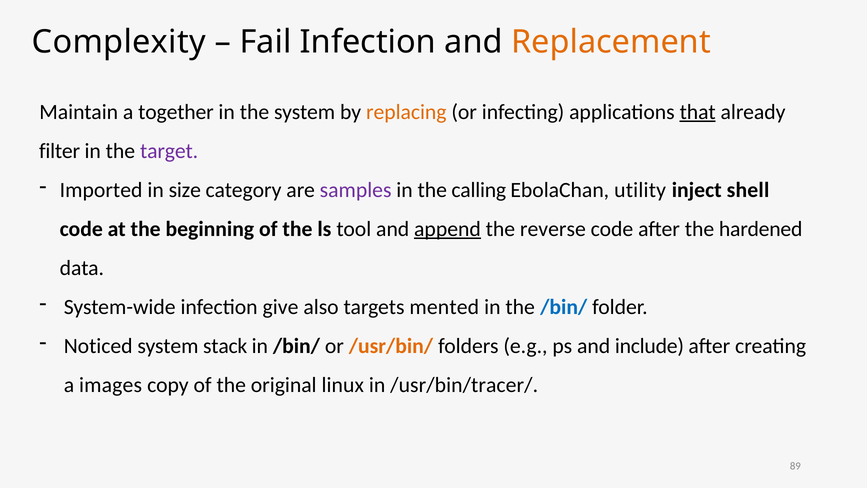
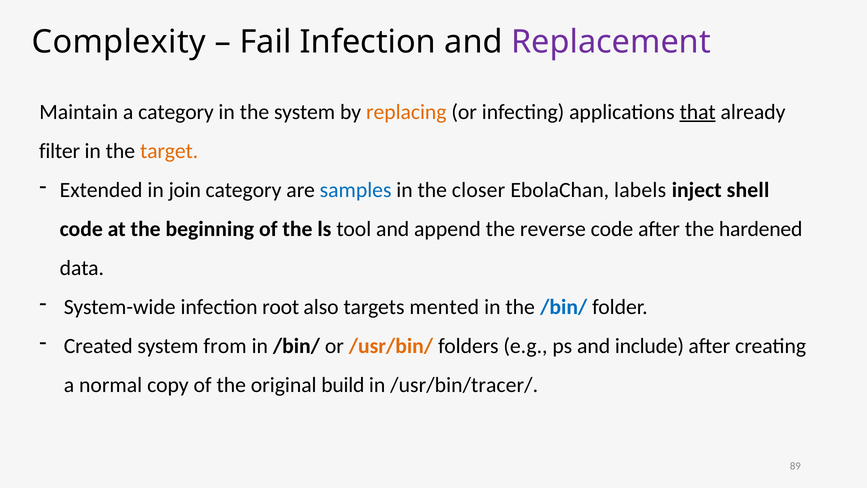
Replacement colour: orange -> purple
a together: together -> category
target colour: purple -> orange
Imported: Imported -> Extended
size: size -> join
samples colour: purple -> blue
calling: calling -> closer
utility: utility -> labels
append underline: present -> none
give: give -> root
Noticed: Noticed -> Created
stack: stack -> from
images: images -> normal
linux: linux -> build
